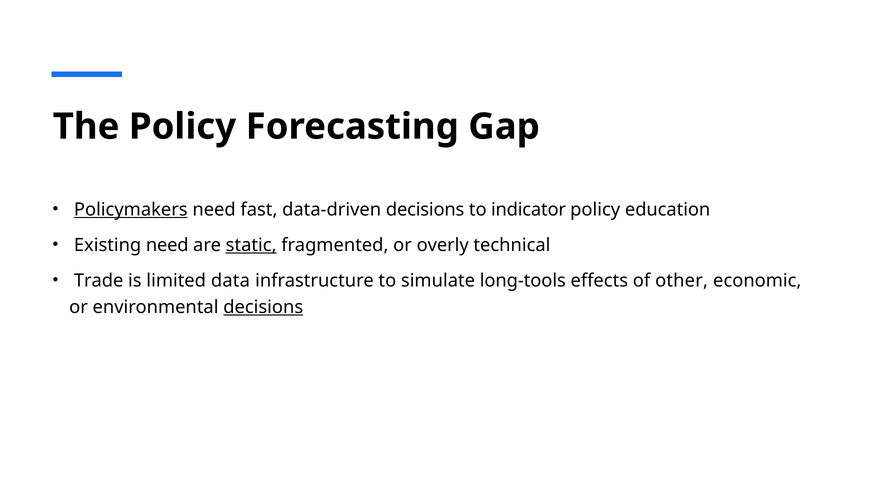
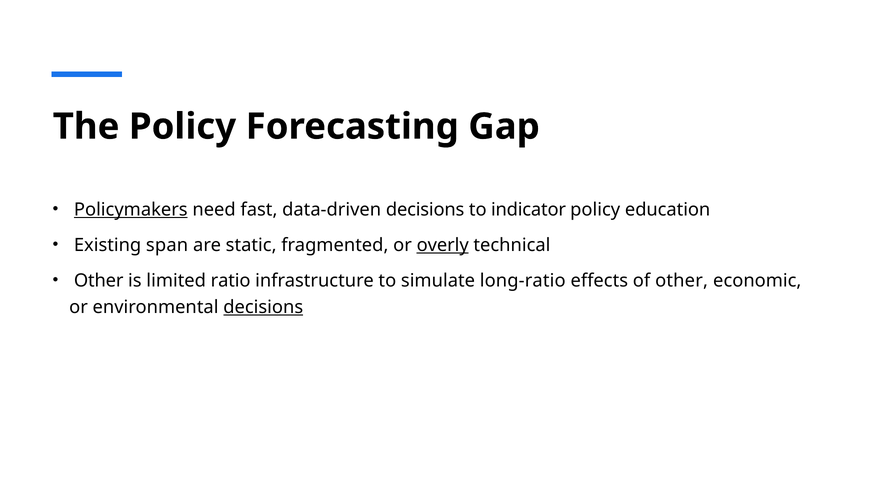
Existing need: need -> span
static underline: present -> none
overly underline: none -> present
Trade at (99, 281): Trade -> Other
data: data -> ratio
long-tools: long-tools -> long-ratio
